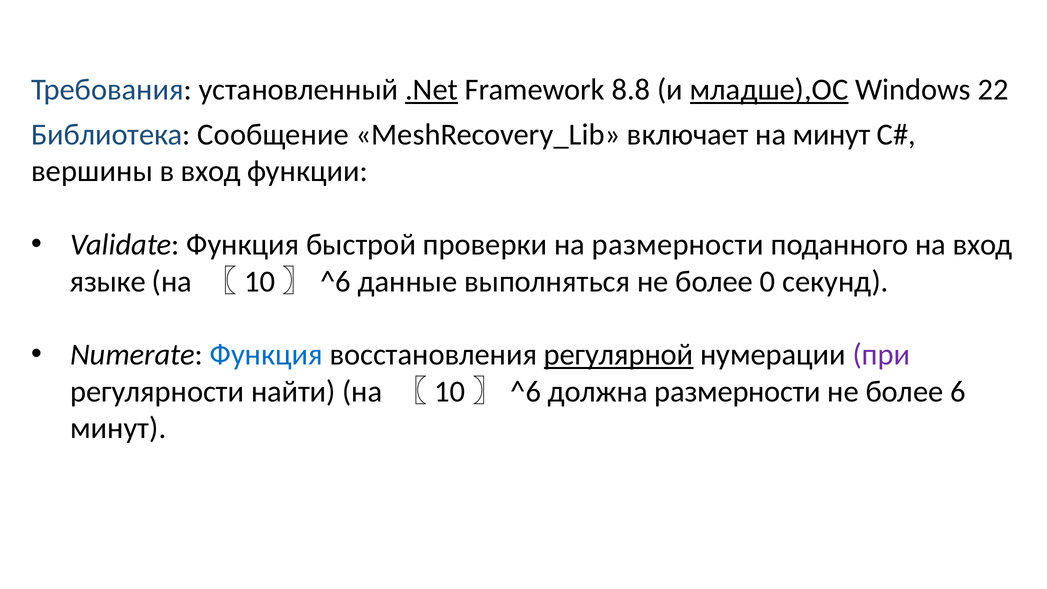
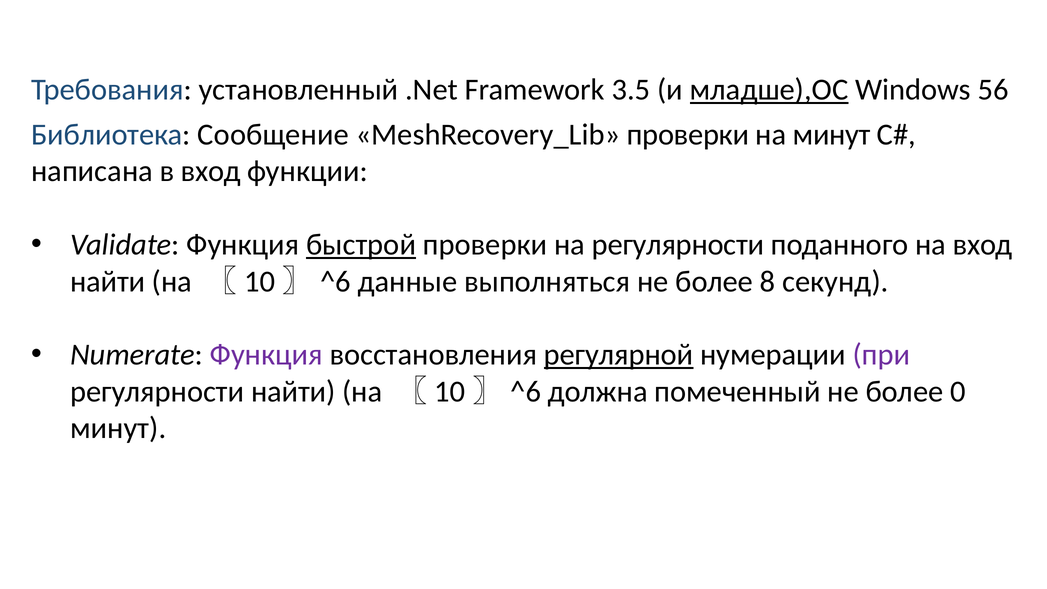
.Net underline: present -> none
8.8: 8.8 -> 3.5
22: 22 -> 56
MeshRecovery_Lib включает: включает -> проверки
вершины: вершины -> написана
быстрой underline: none -> present
на размерности: размерности -> регулярности
языке at (108, 281): языке -> найти
0: 0 -> 8
Функция at (266, 355) colour: blue -> purple
должна размерности: размерности -> помеченный
6: 6 -> 0
